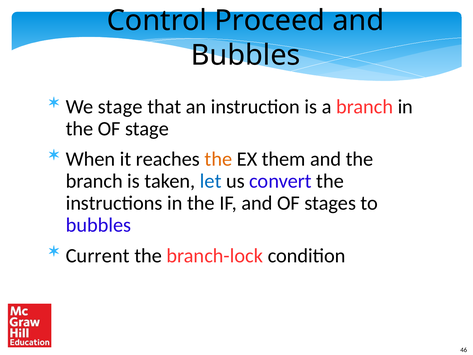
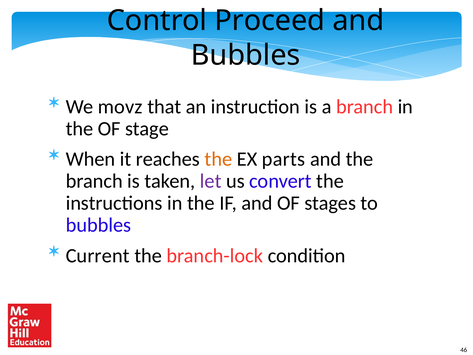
We stage: stage -> movz
them: them -> parts
let colour: blue -> purple
